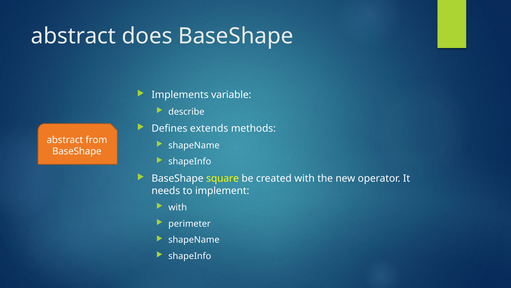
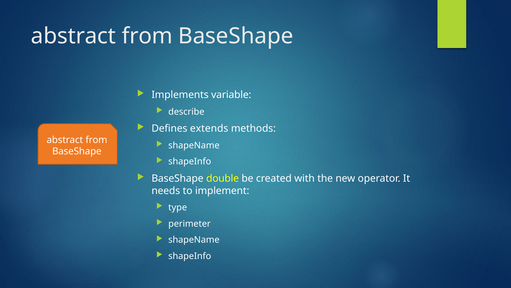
does at (147, 36): does -> from
square: square -> double
with at (178, 207): with -> type
